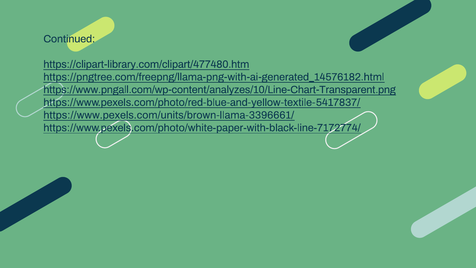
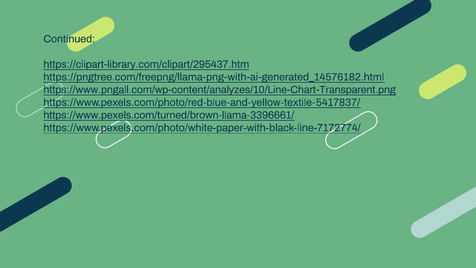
https://clipart-library.com/clipart/477480.htm: https://clipart-library.com/clipart/477480.htm -> https://clipart-library.com/clipart/295437.htm
https://www.pexels.com/units/brown-llama-3396661/: https://www.pexels.com/units/brown-llama-3396661/ -> https://www.pexels.com/turned/brown-llama-3396661/
